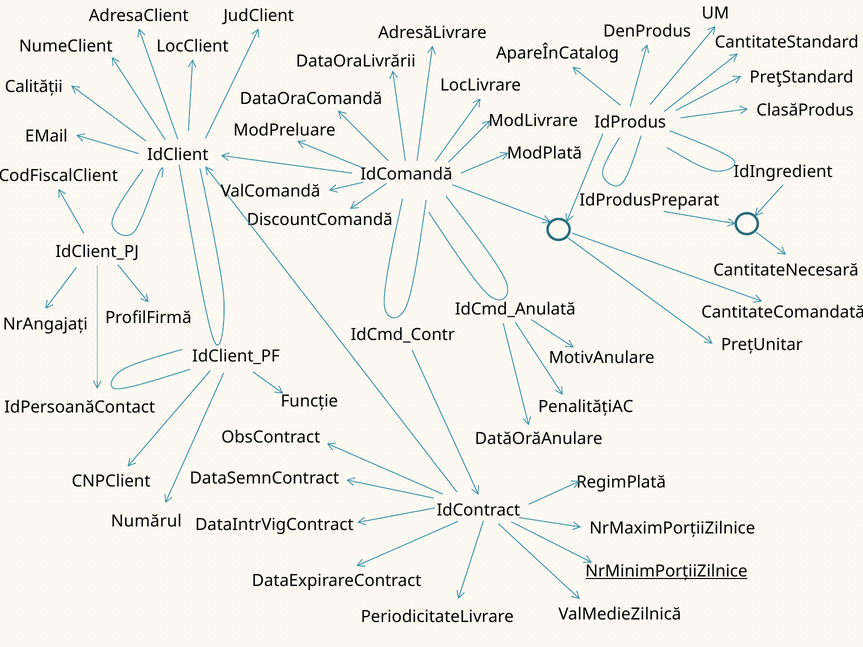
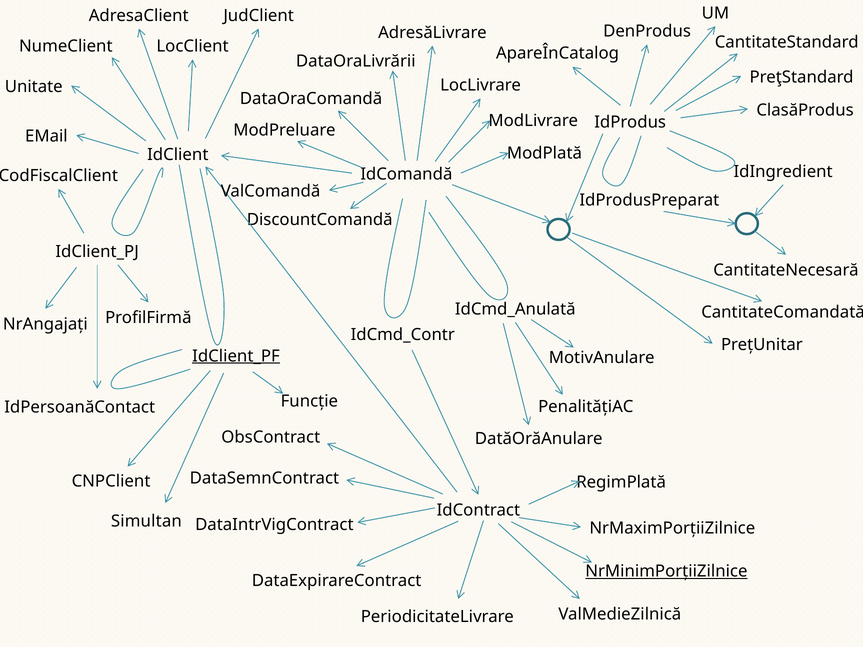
Calităţii: Calităţii -> Unitate
IdClient_PF underline: none -> present
Numărul: Numărul -> Simultan
